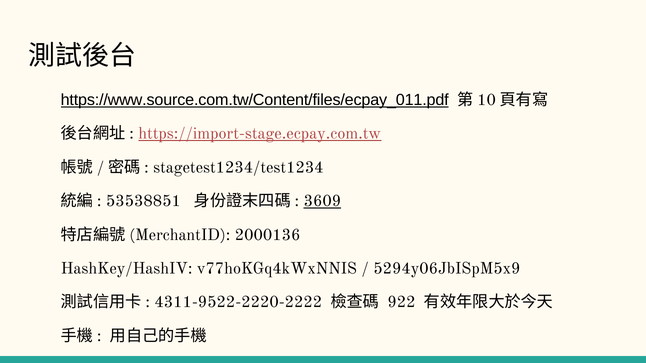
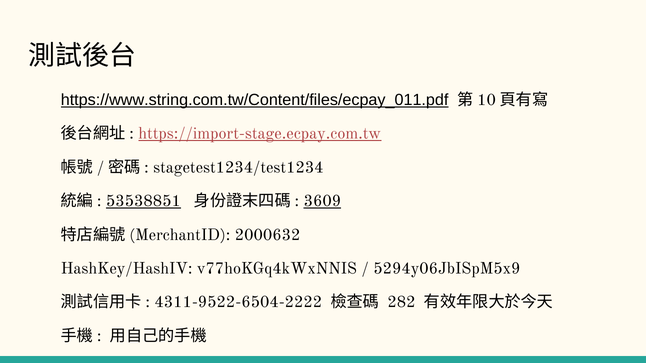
https://www.source.com.tw/Content/files/ecpay_011.pdf: https://www.source.com.tw/Content/files/ecpay_011.pdf -> https://www.string.com.tw/Content/files/ecpay_011.pdf
53538851 underline: none -> present
2000136: 2000136 -> 2000632
4311-9522-2220-2222: 4311-9522-2220-2222 -> 4311-9522-6504-2222
922: 922 -> 282
